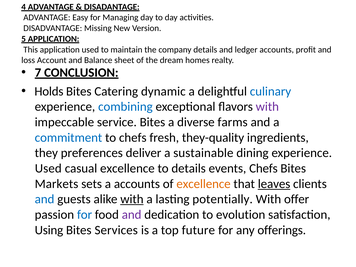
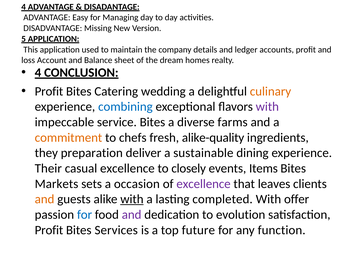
7 at (38, 73): 7 -> 4
Holds at (49, 91): Holds -> Profit
dynamic: dynamic -> wedding
culinary colour: blue -> orange
commitment colour: blue -> orange
they-quality: they-quality -> alike-quality
preferences: preferences -> preparation
Used at (48, 168): Used -> Their
to details: details -> closely
events Chefs: Chefs -> Items
a accounts: accounts -> occasion
excellence at (204, 184) colour: orange -> purple
leaves underline: present -> none
and at (45, 199) colour: blue -> orange
potentially: potentially -> completed
Using at (49, 230): Using -> Profit
offerings: offerings -> function
